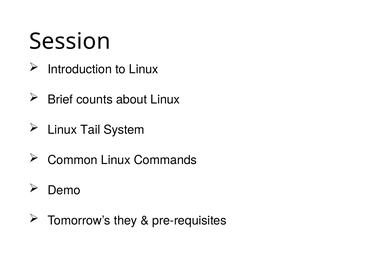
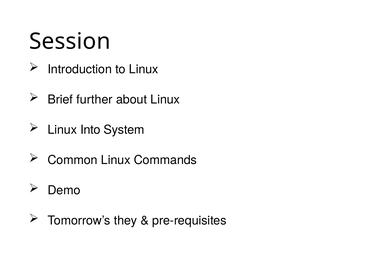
counts: counts -> further
Tail: Tail -> Into
